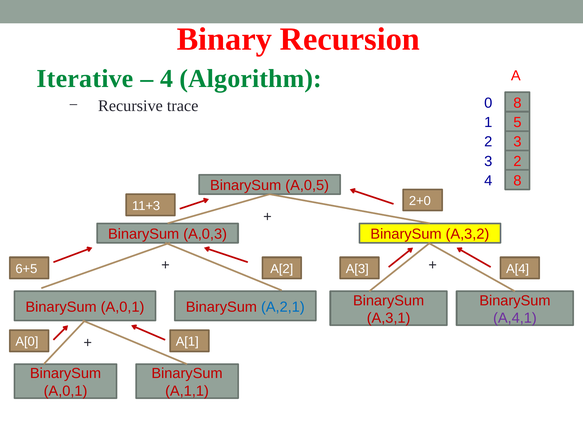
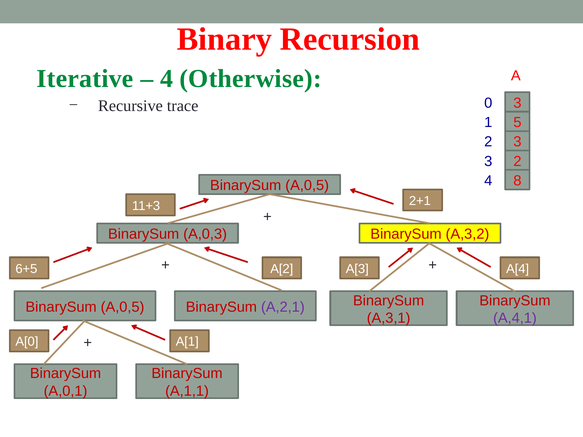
Algorithm: Algorithm -> Otherwise
trace 8: 8 -> 3
2+0: 2+0 -> 2+1
A,0,1 at (123, 307): A,0,1 -> A,0,5
A,2,1 colour: blue -> purple
